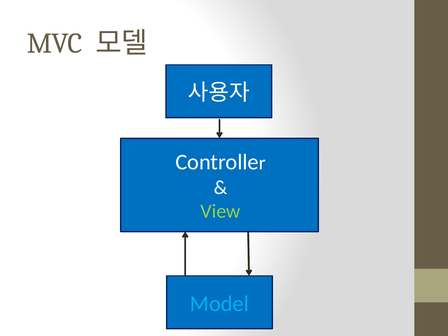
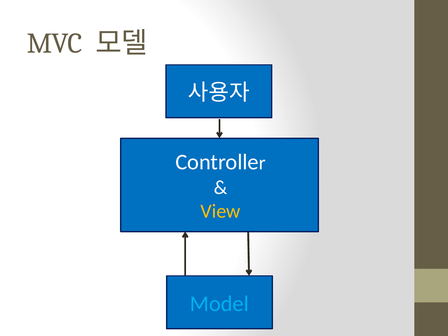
View colour: light green -> yellow
